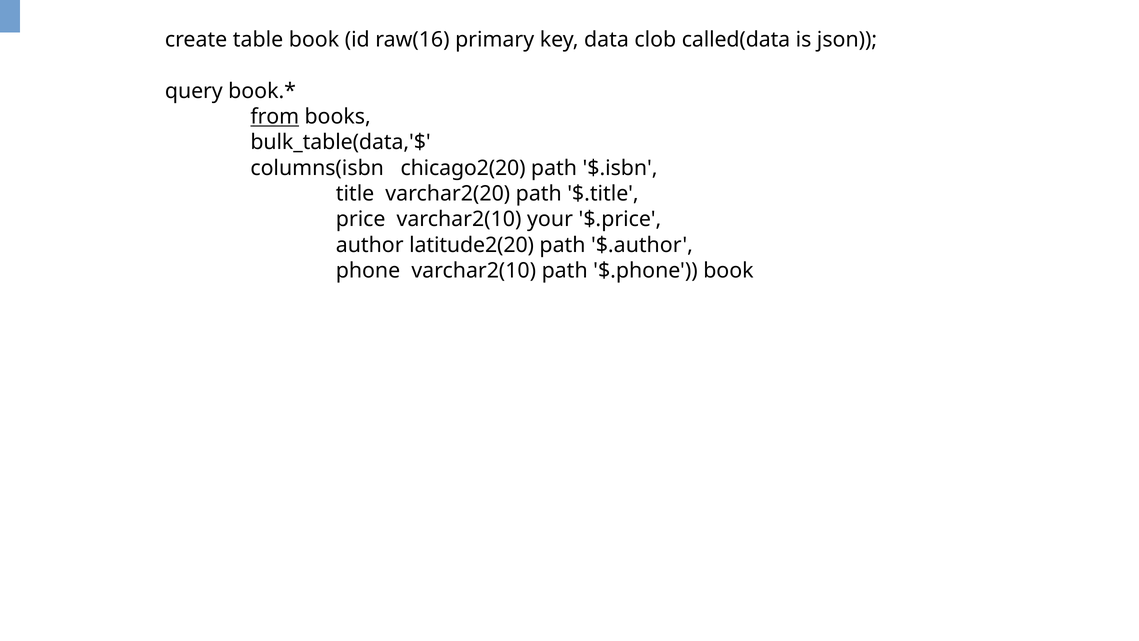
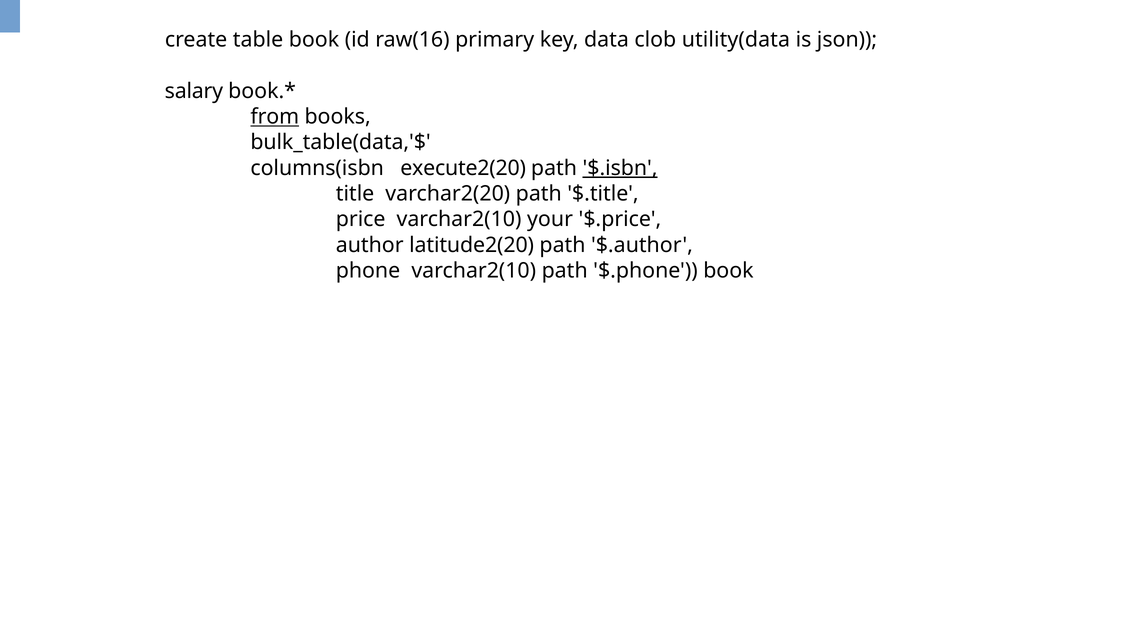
called(data: called(data -> utility(data
query: query -> salary
chicago2(20: chicago2(20 -> execute2(20
$.isbn underline: none -> present
